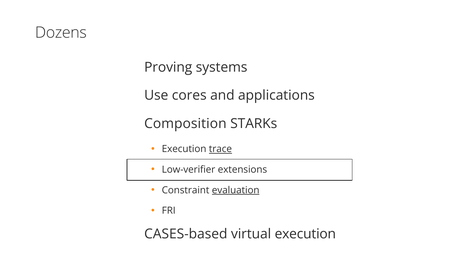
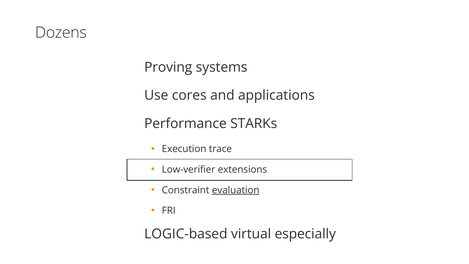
Composition: Composition -> Performance
trace underline: present -> none
CASES-based: CASES-based -> LOGIC-based
virtual execution: execution -> especially
